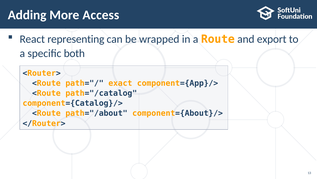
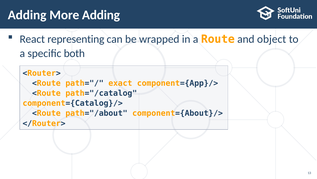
More Access: Access -> Adding
export: export -> object
